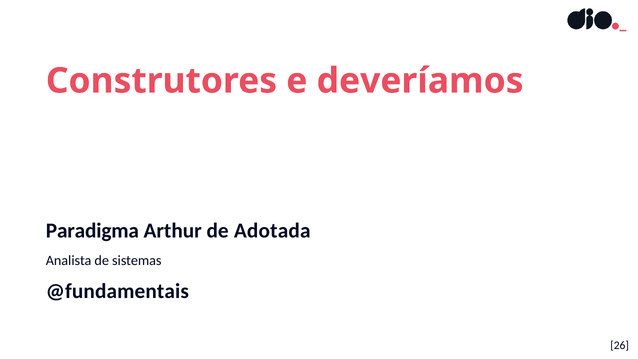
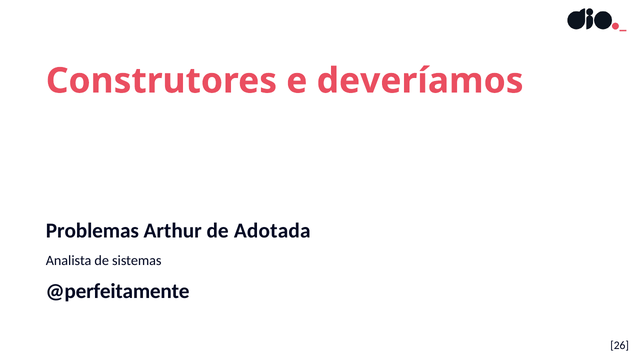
Paradigma: Paradigma -> Problemas
@fundamentais: @fundamentais -> @perfeitamente
